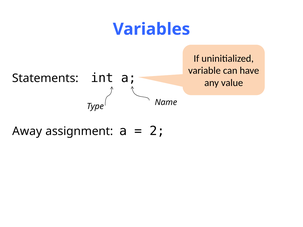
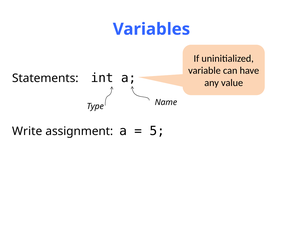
Away: Away -> Write
2: 2 -> 5
